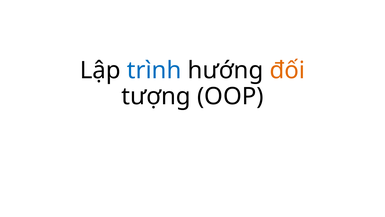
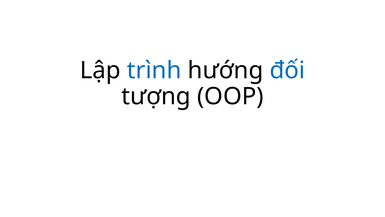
đối colour: orange -> blue
